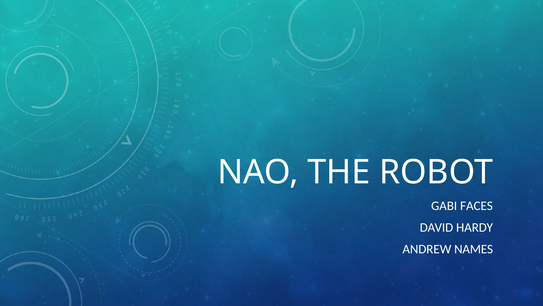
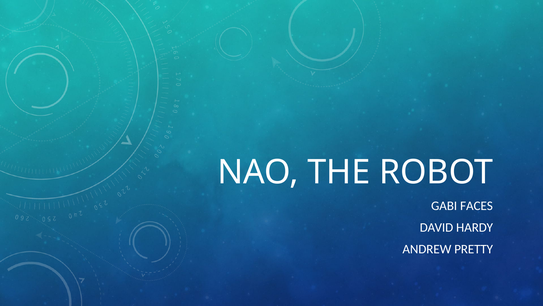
NAMES: NAMES -> PRETTY
